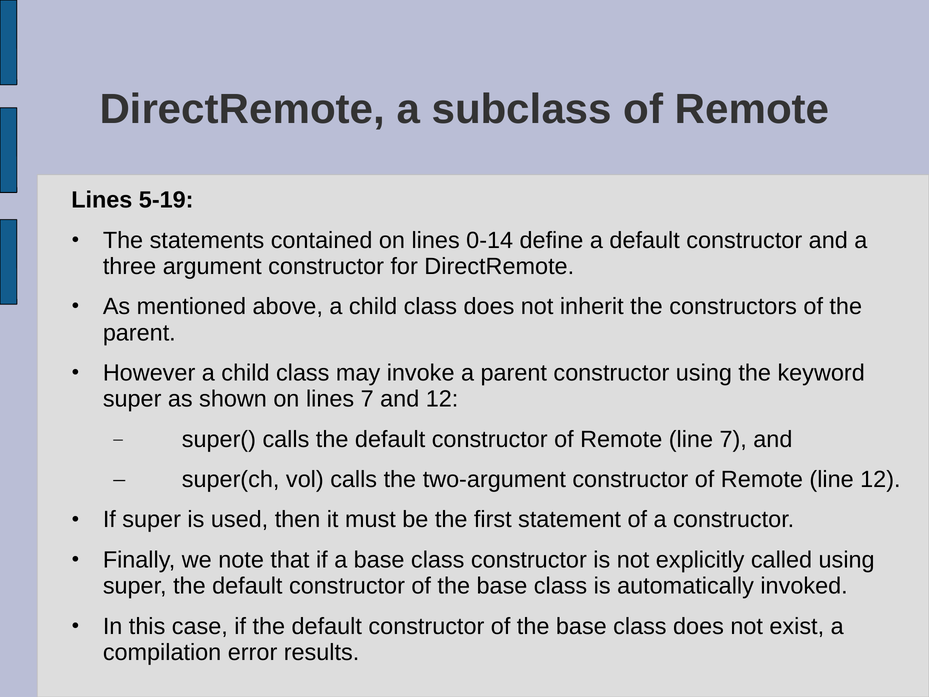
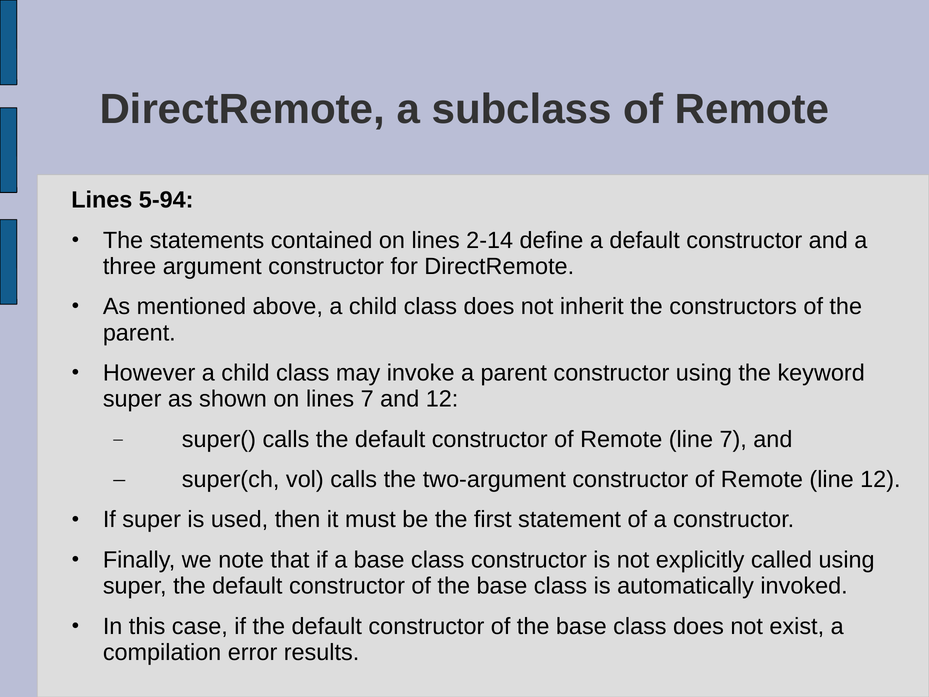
5-19: 5-19 -> 5-94
0-14: 0-14 -> 2-14
